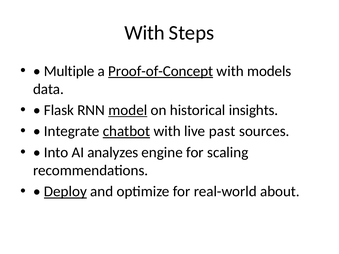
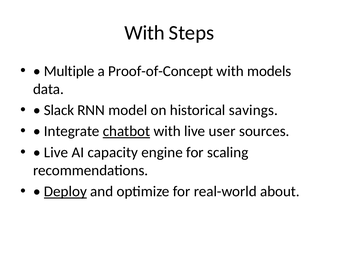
Proof-of-Concept underline: present -> none
Flask: Flask -> Slack
model underline: present -> none
insights: insights -> savings
past: past -> user
Into at (56, 153): Into -> Live
analyzes: analyzes -> capacity
